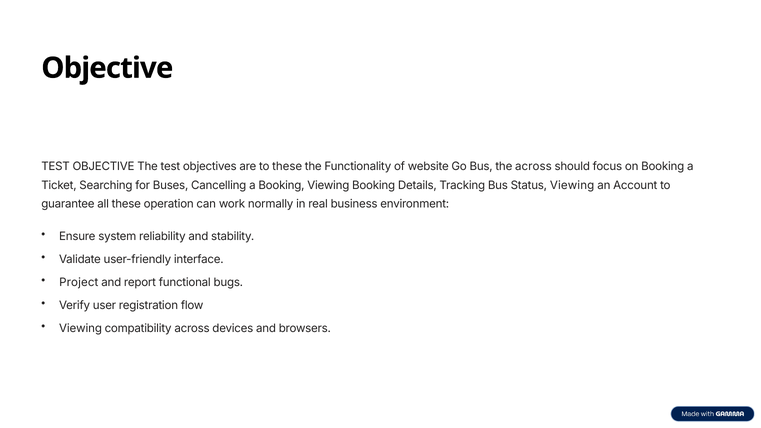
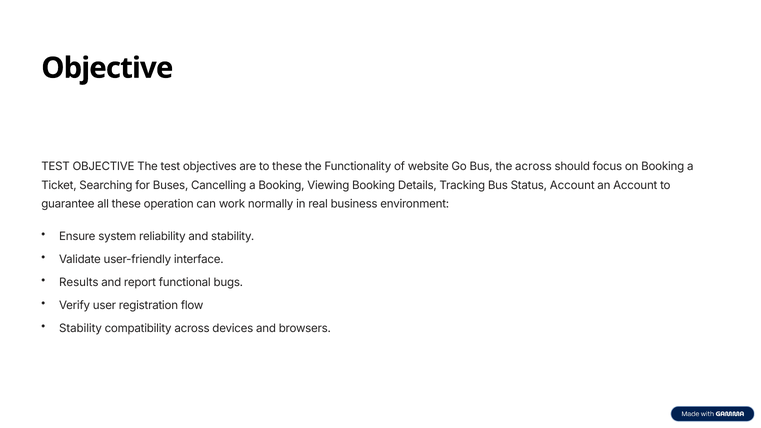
Status Viewing: Viewing -> Account
Project: Project -> Results
Viewing at (81, 328): Viewing -> Stability
